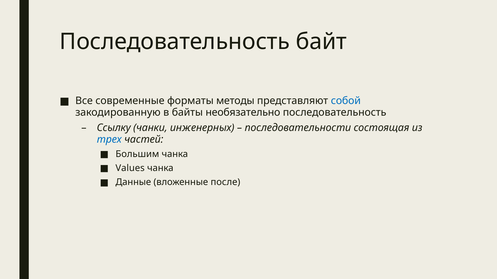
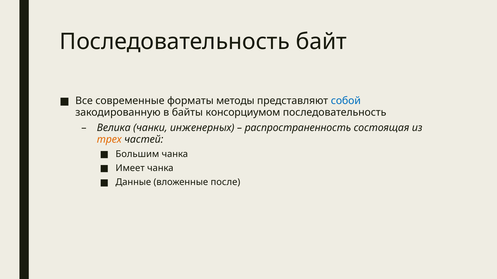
необязательно: необязательно -> консорциумом
Ссылку: Ссылку -> Велика
последовательности: последовательности -> распространенность
трех colour: blue -> orange
Values: Values -> Имеет
